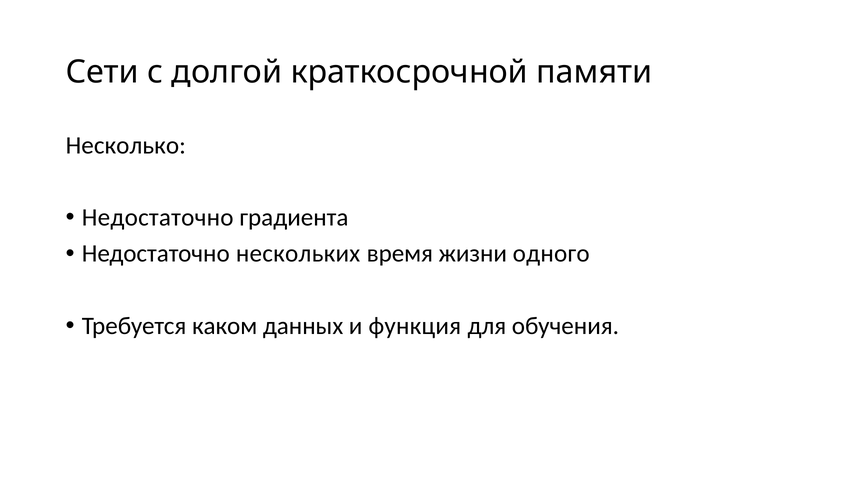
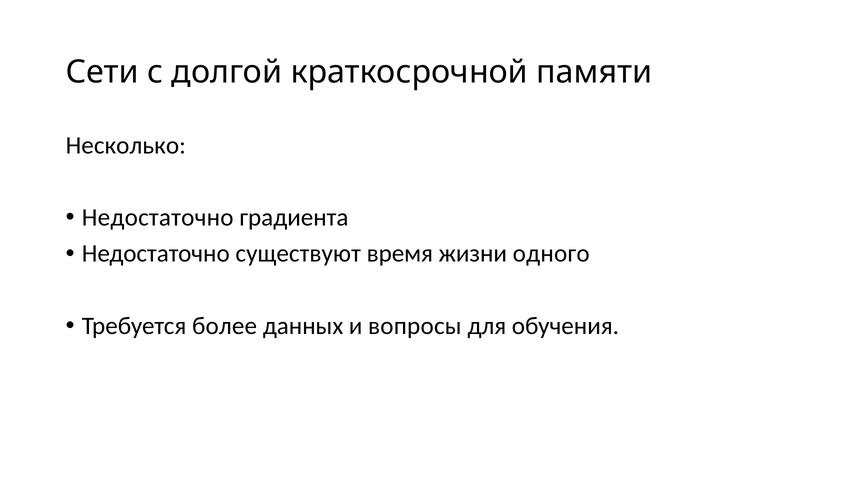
нескольких: нескольких -> существуют
каком: каком -> более
функция: функция -> вопросы
